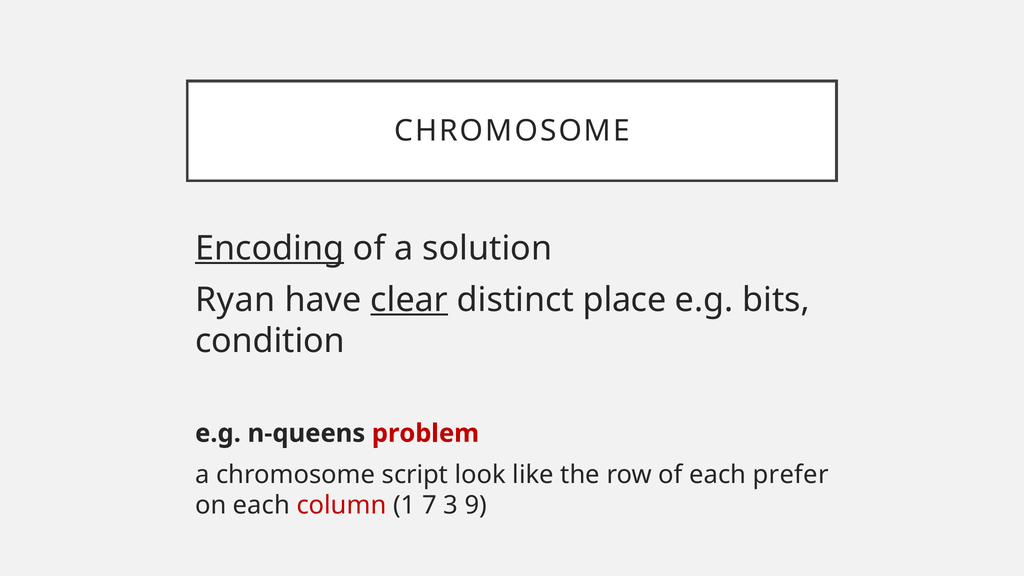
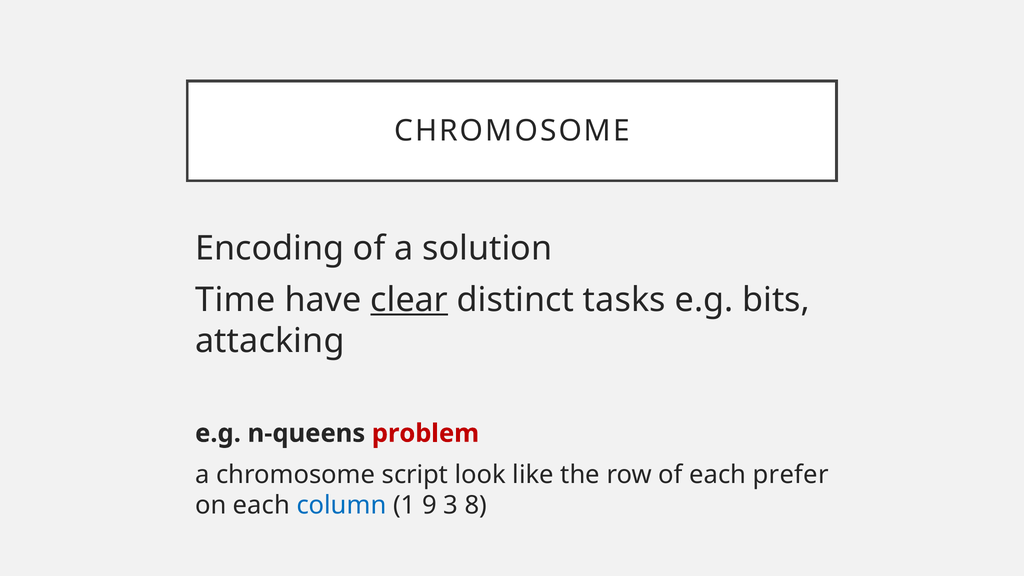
Encoding underline: present -> none
Ryan: Ryan -> Time
place: place -> tasks
condition: condition -> attacking
column colour: red -> blue
7: 7 -> 9
9: 9 -> 8
